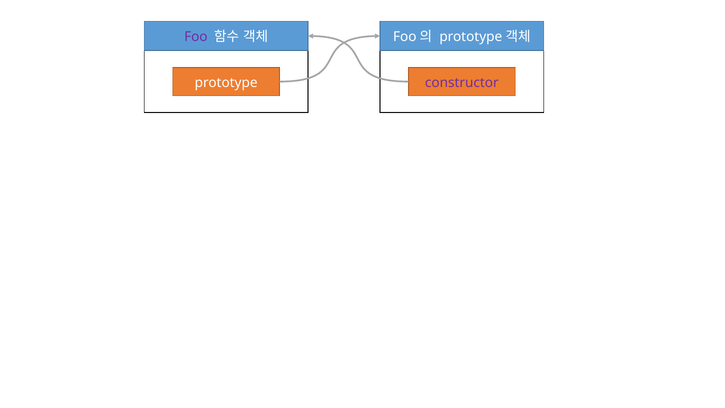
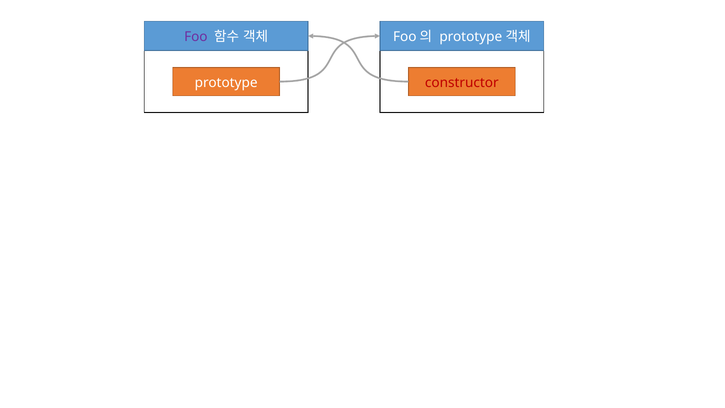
constructor colour: purple -> red
